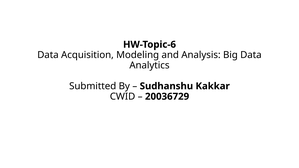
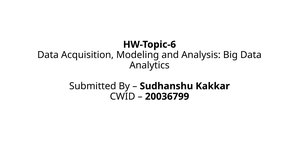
20036729: 20036729 -> 20036799
